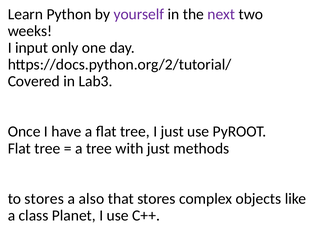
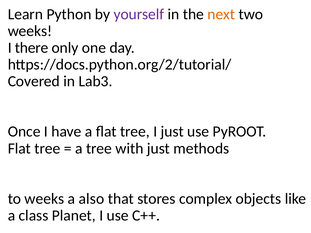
next colour: purple -> orange
input: input -> there
to stores: stores -> weeks
